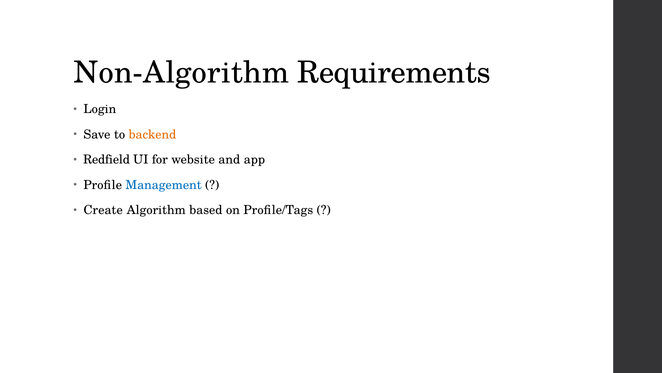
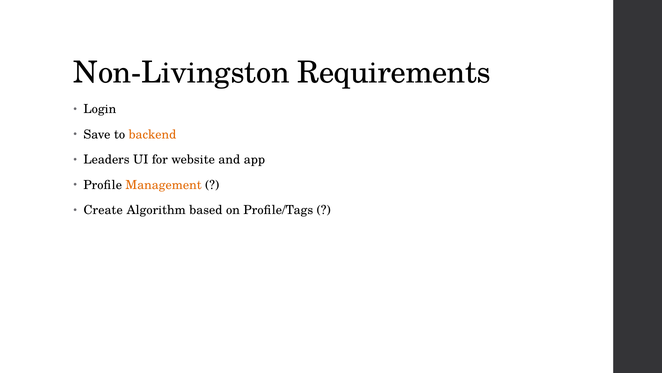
Non-Algorithm: Non-Algorithm -> Non-Livingston
Redfield: Redfield -> Leaders
Management colour: blue -> orange
